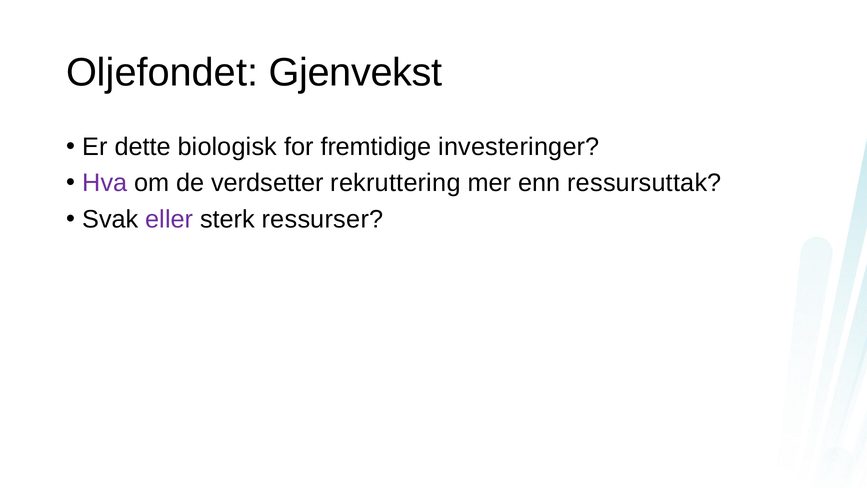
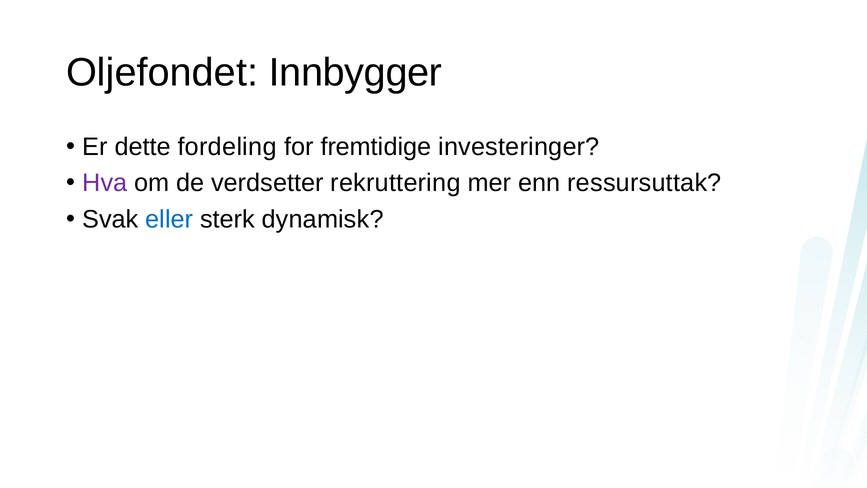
Gjenvekst: Gjenvekst -> Innbygger
biologisk: biologisk -> fordeling
eller colour: purple -> blue
ressurser: ressurser -> dynamisk
